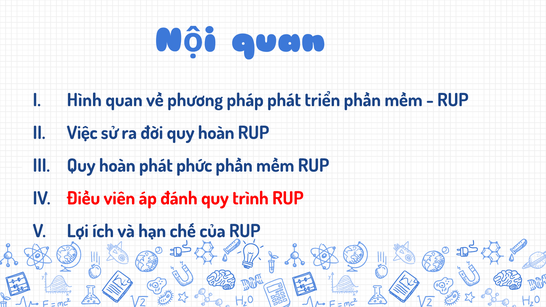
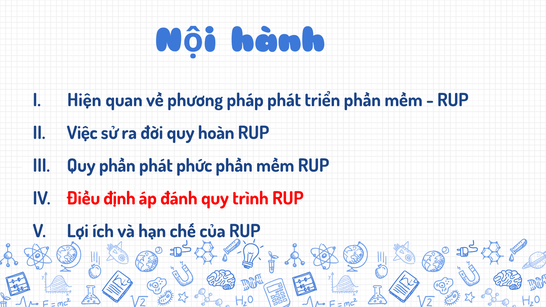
quan at (278, 40): quan -> hành
Hình: Hình -> Hiện
hoàn at (117, 166): hoàn -> phần
viên: viên -> định
